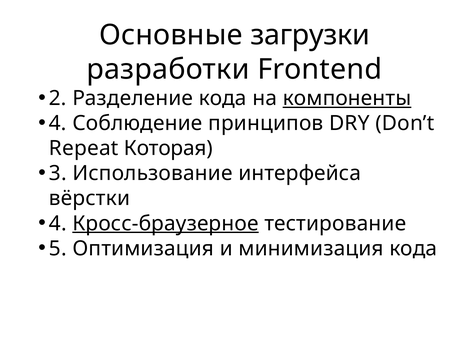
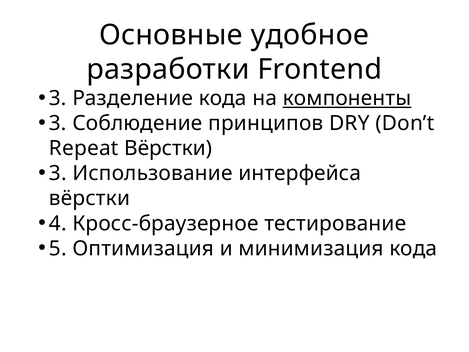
загрузки: загрузки -> удобное
2 at (58, 98): 2 -> 3
4 at (58, 123): 4 -> 3
Repeat Которая: Которая -> Вёрстки
Кросс-браузерное underline: present -> none
